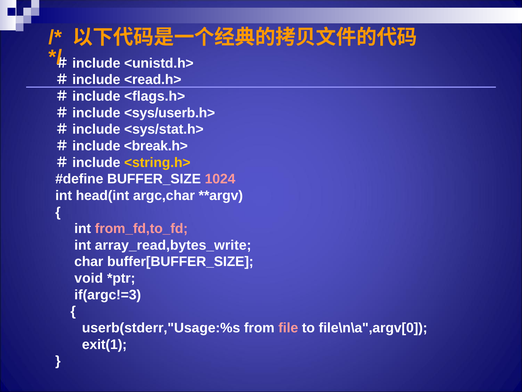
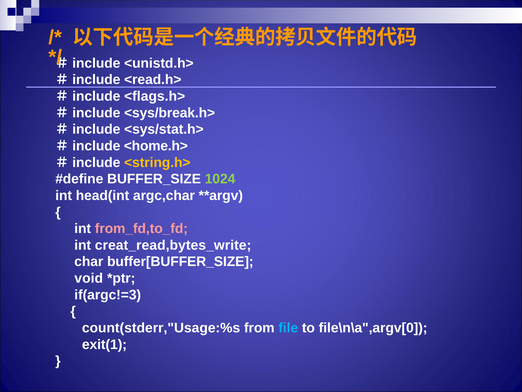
<sys/userb.h>: <sys/userb.h> -> <sys/break.h>
<break.h>: <break.h> -> <home.h>
1024 colour: pink -> light green
array_read,bytes_write: array_read,bytes_write -> creat_read,bytes_write
userb(stderr,"Usage:%s: userb(stderr,"Usage:%s -> count(stderr,"Usage:%s
file colour: pink -> light blue
